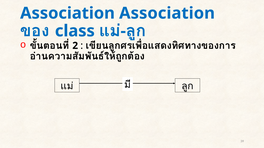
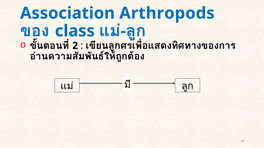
Association Association: Association -> Arthropods
